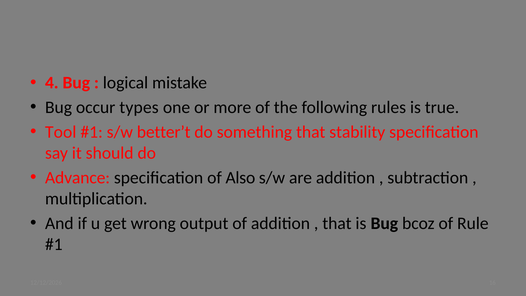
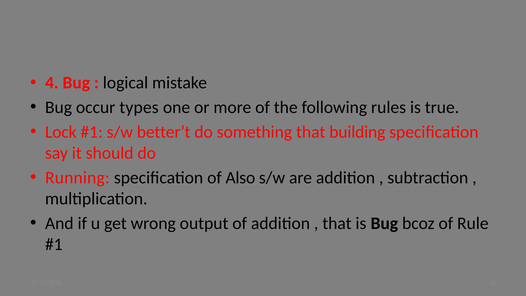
Tool: Tool -> Lock
stability: stability -> building
Advance: Advance -> Running
